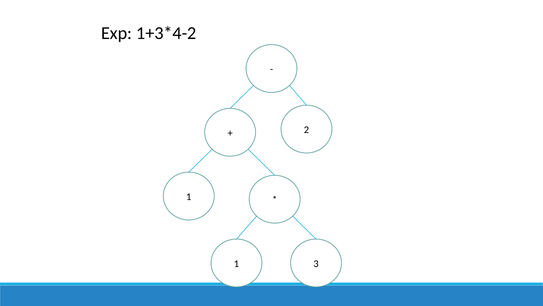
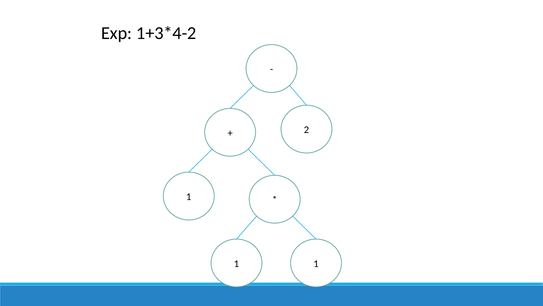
1 3: 3 -> 1
